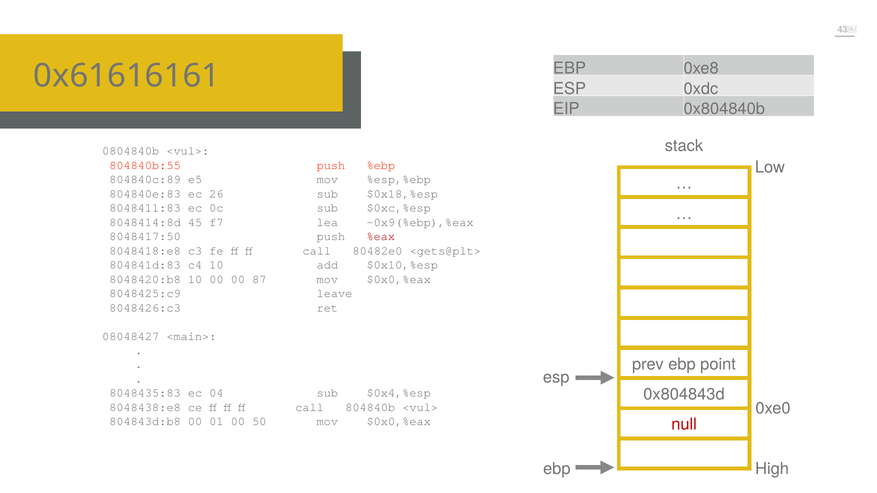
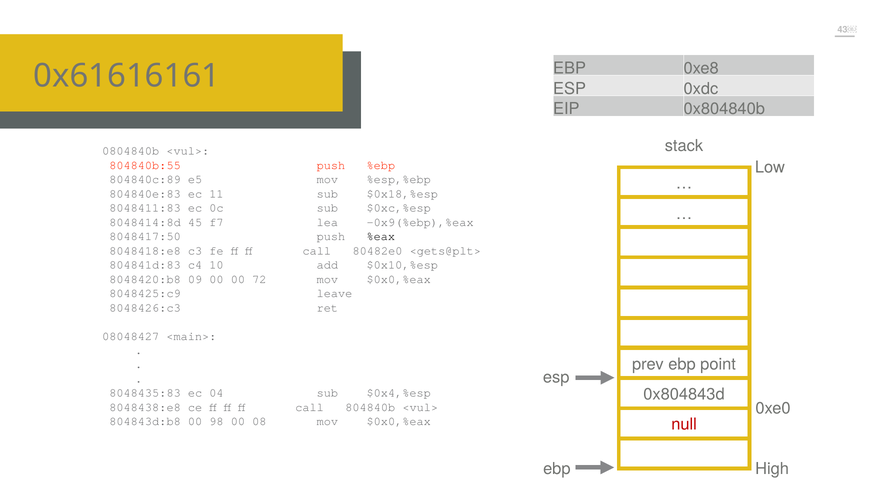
26: 26 -> 11
%eax colour: red -> black
10 at (195, 279): 10 -> 09
87: 87 -> 72
01: 01 -> 98
50: 50 -> 08
